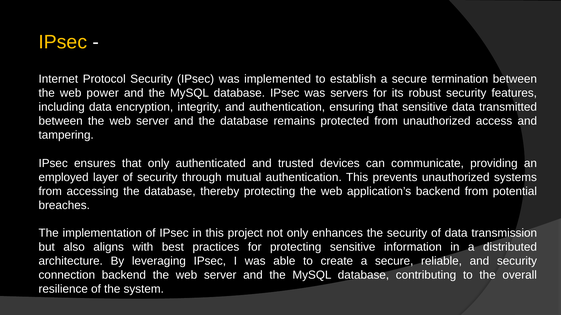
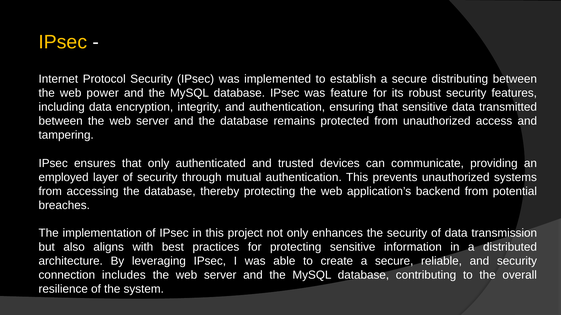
termination: termination -> distributing
servers: servers -> feature
connection backend: backend -> includes
